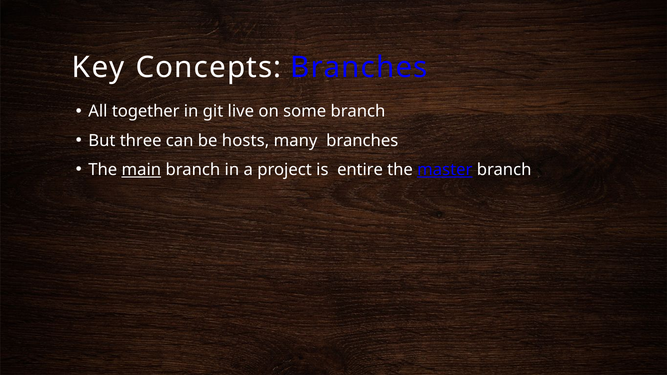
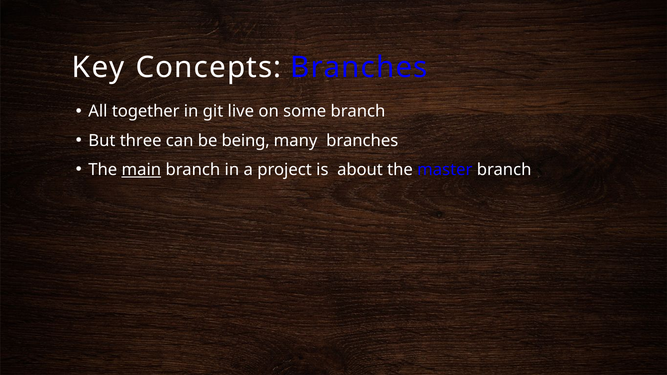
hosts: hosts -> being
entire: entire -> about
master underline: present -> none
